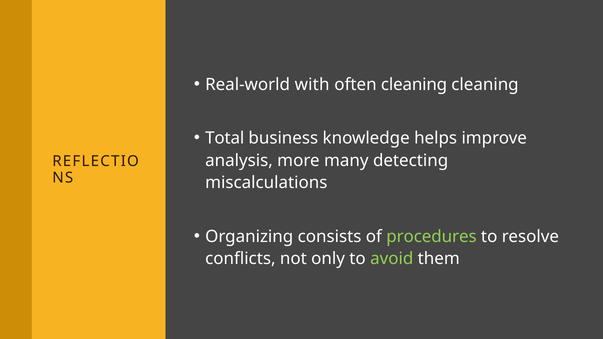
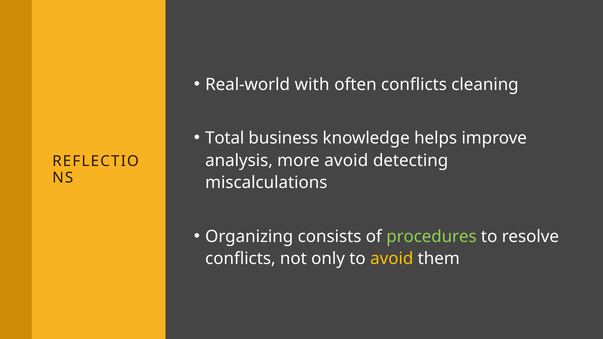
often cleaning: cleaning -> conflicts
more many: many -> avoid
avoid at (392, 259) colour: light green -> yellow
